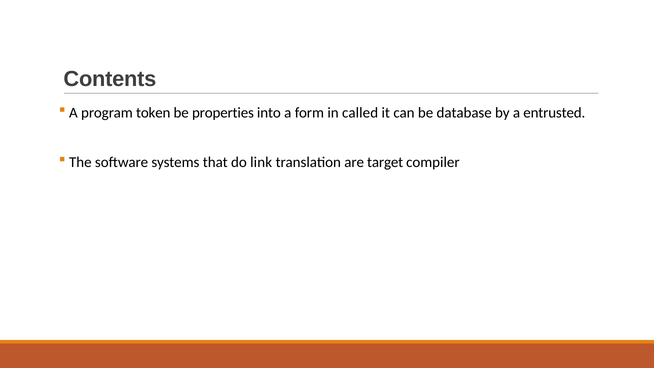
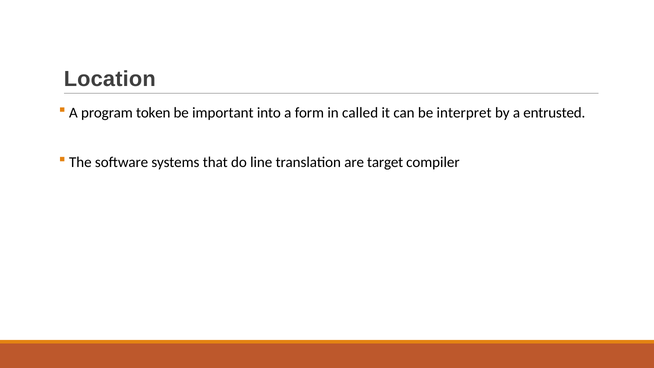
Contents: Contents -> Location
properties: properties -> important
database: database -> interpret
link: link -> line
